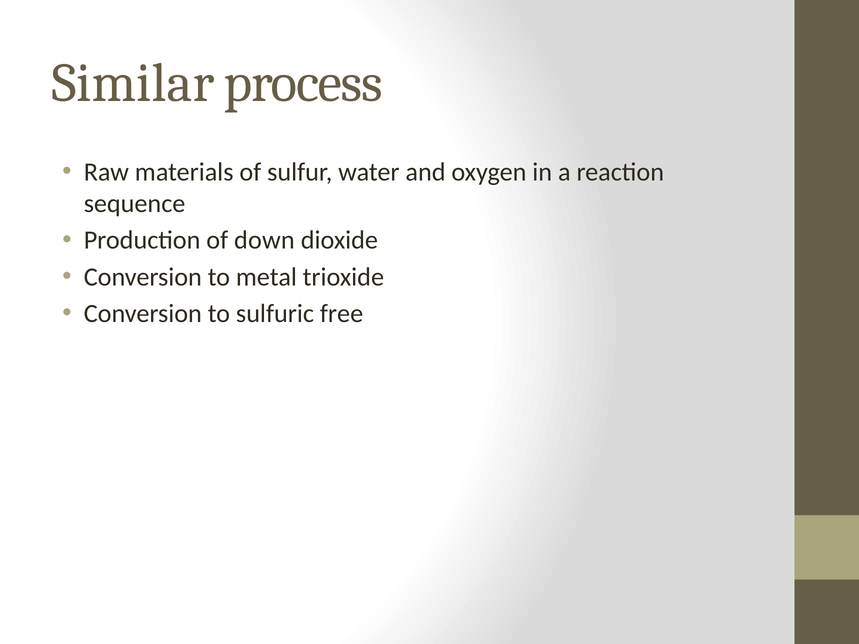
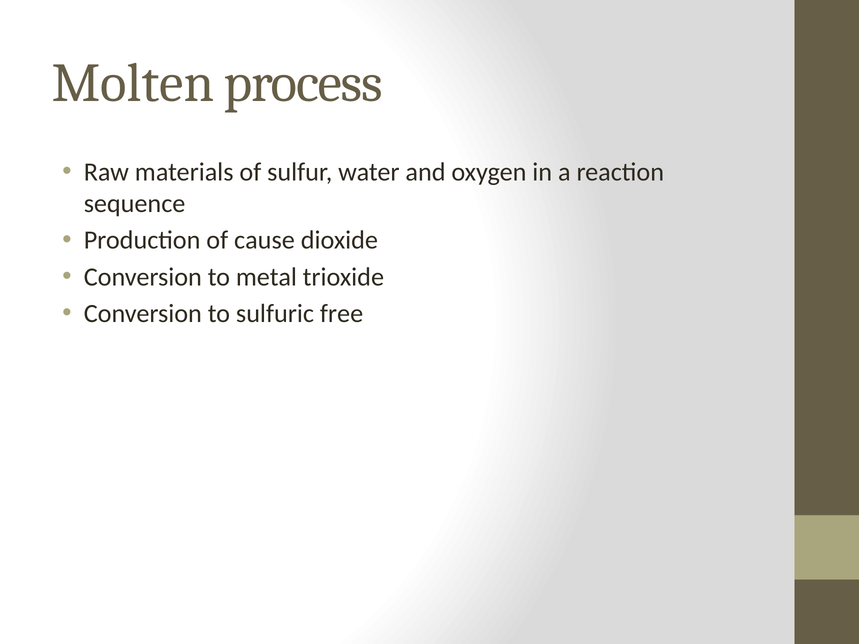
Similar: Similar -> Molten
down: down -> cause
